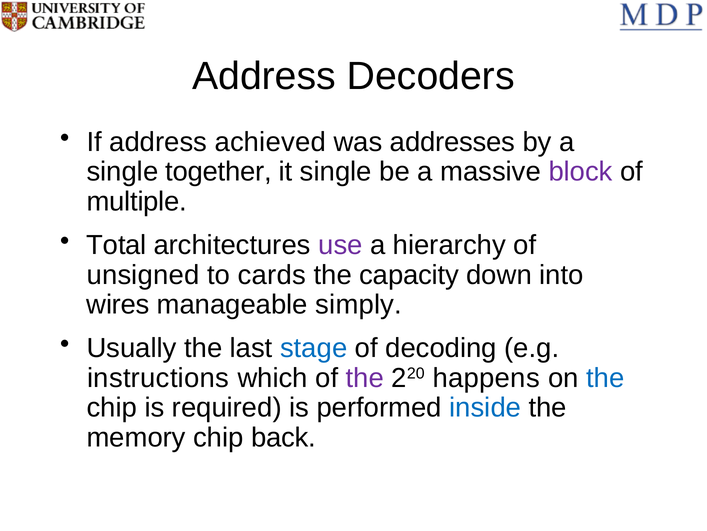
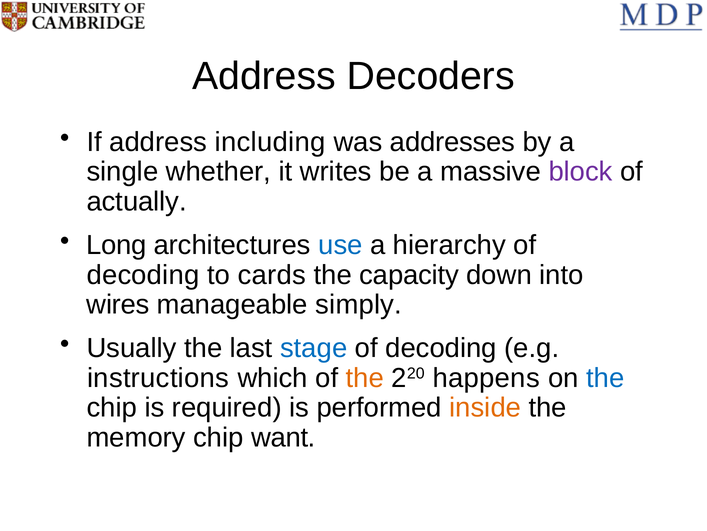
achieved: achieved -> including
together: together -> whether
it single: single -> writes
multiple: multiple -> actually
Total: Total -> Long
use colour: purple -> blue
unsigned at (143, 275): unsigned -> decoding
the at (365, 378) colour: purple -> orange
inside colour: blue -> orange
back: back -> want
